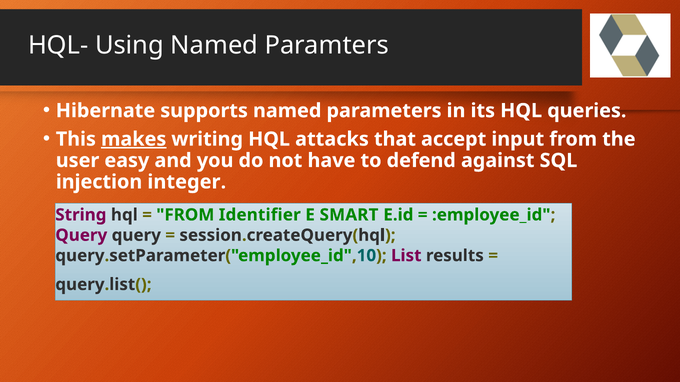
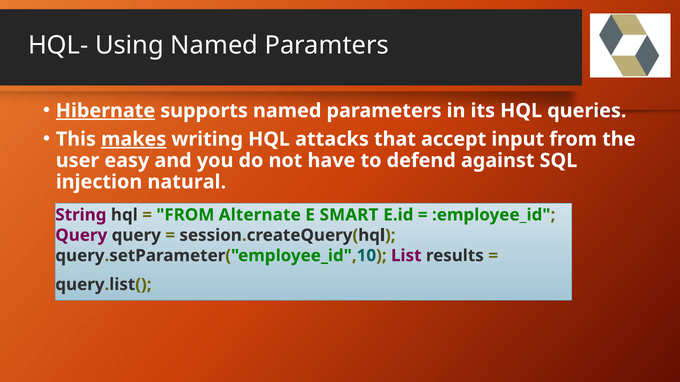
Hibernate underline: none -> present
integer: integer -> natural
Identifier: Identifier -> Alternate
